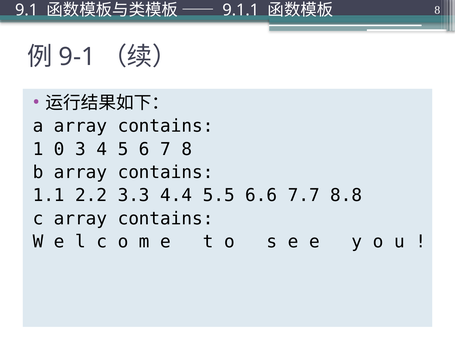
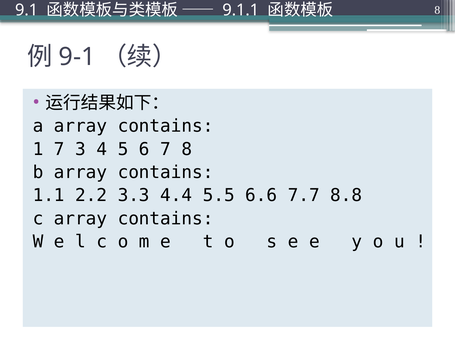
1 0: 0 -> 7
